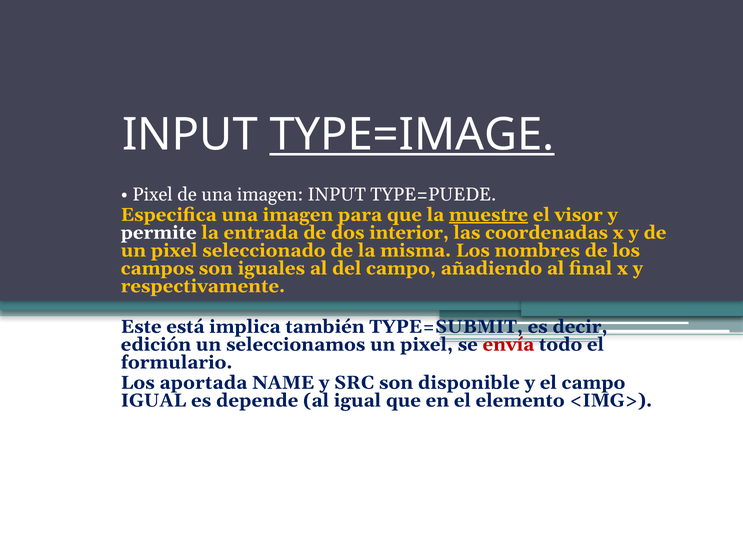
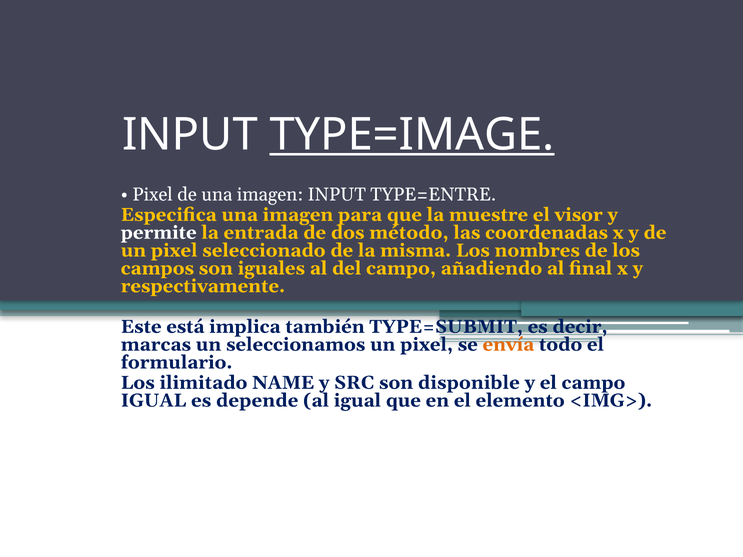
TYPE=PUEDE: TYPE=PUEDE -> TYPE=ENTRE
muestre underline: present -> none
interior: interior -> método
edición: edición -> marcas
envía colour: red -> orange
aportada: aportada -> ilimitado
